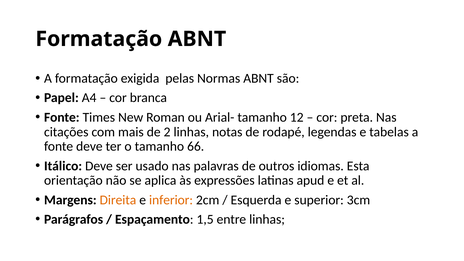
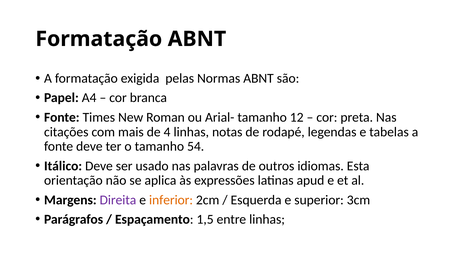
2: 2 -> 4
66: 66 -> 54
Direita colour: orange -> purple
